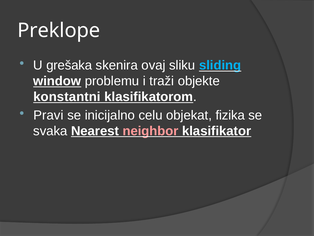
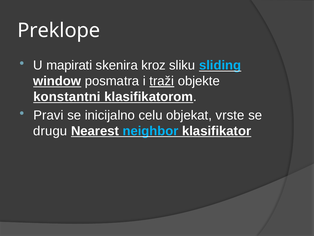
grešaka: grešaka -> mapirati
ovaj: ovaj -> kroz
problemu: problemu -> posmatra
traži underline: none -> present
fizika: fizika -> vrste
svaka: svaka -> drugu
neighbor colour: pink -> light blue
